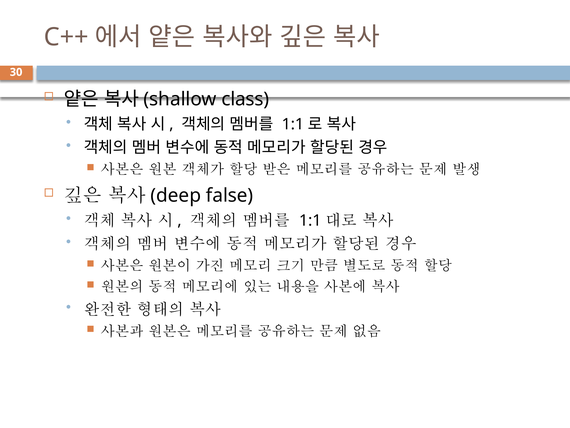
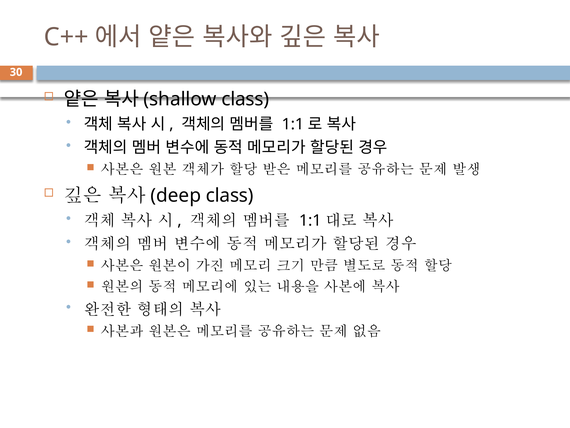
false at (230, 195): false -> class
